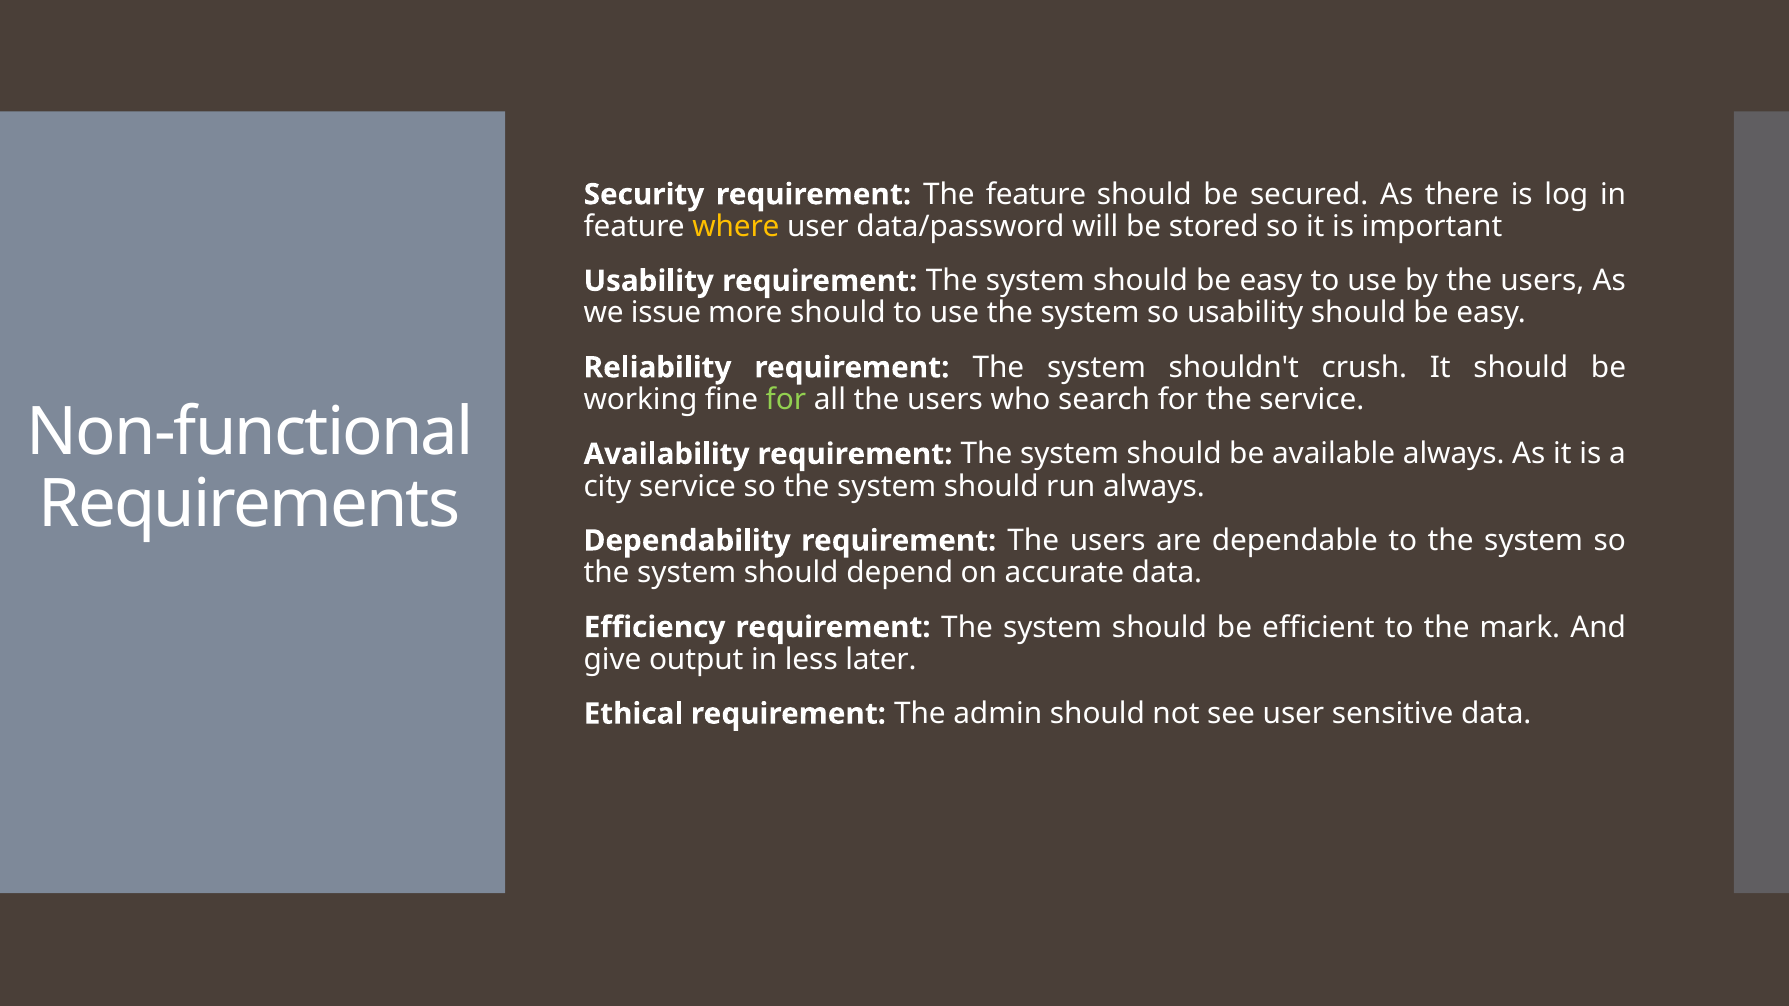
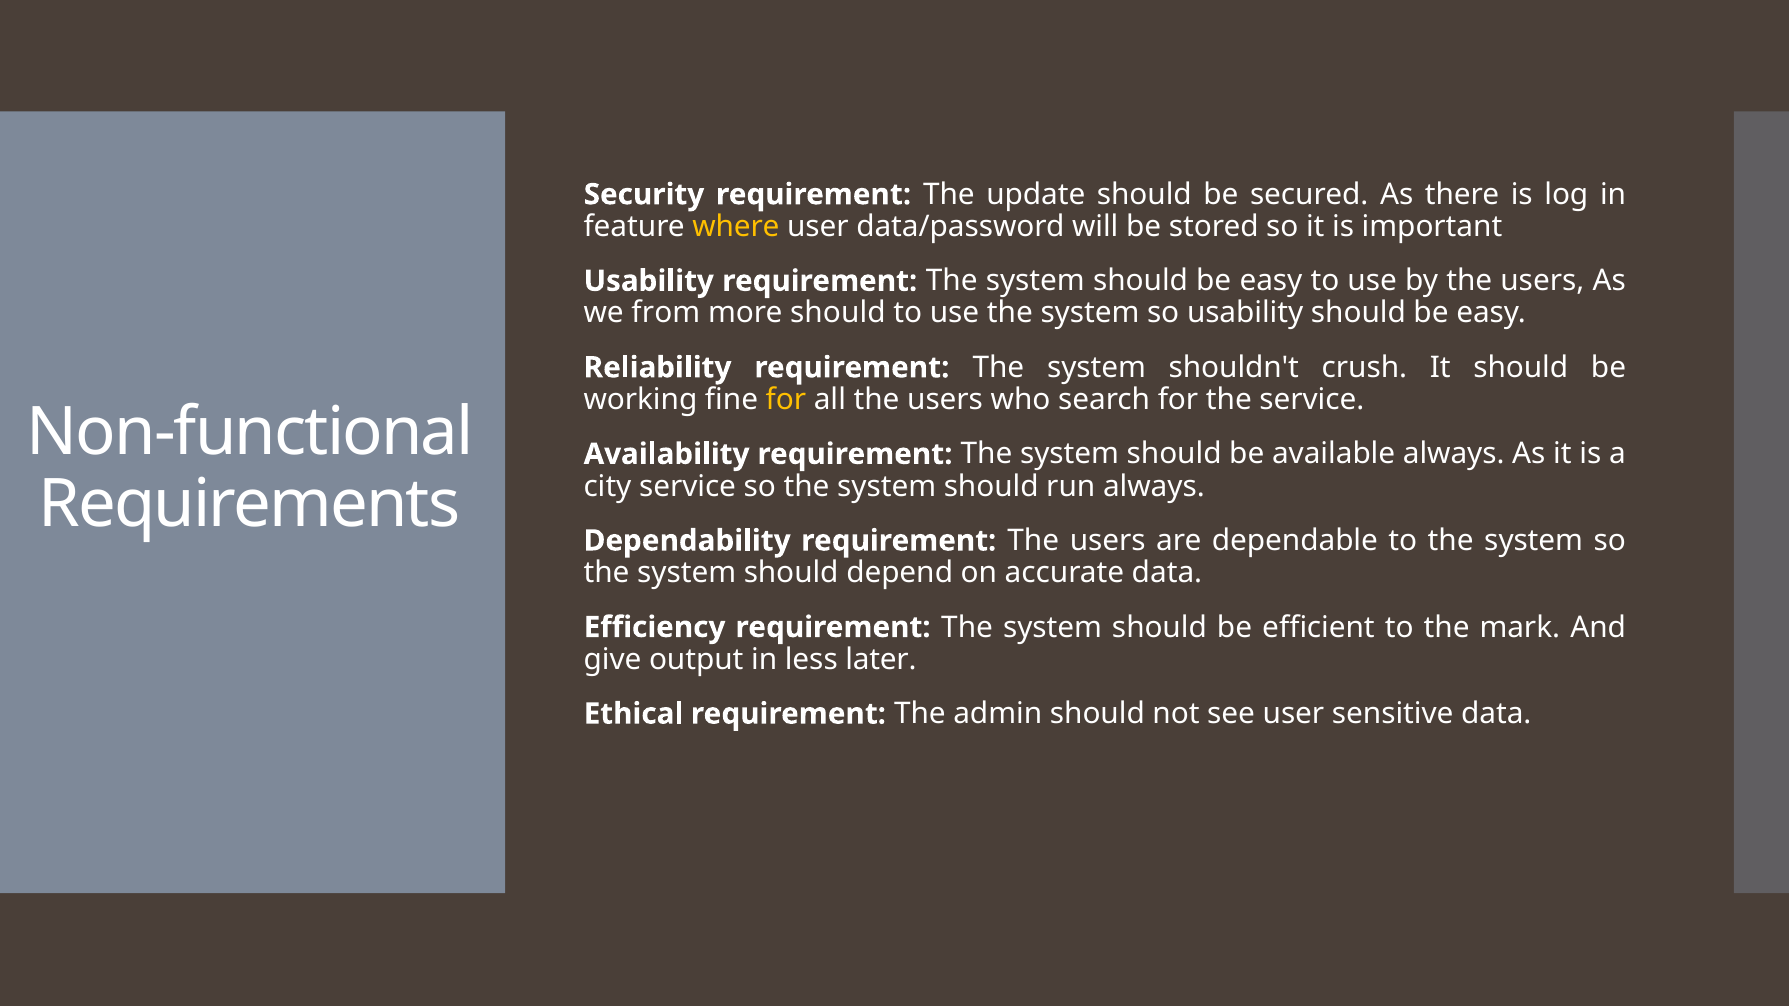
The feature: feature -> update
issue: issue -> from
for at (786, 400) colour: light green -> yellow
